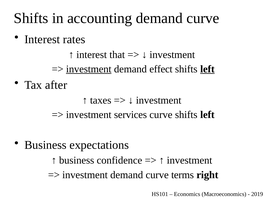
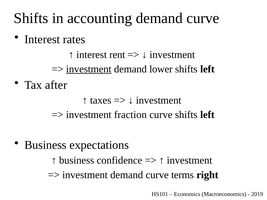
that: that -> rent
effect: effect -> lower
left at (207, 69) underline: present -> none
services: services -> fraction
